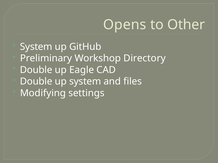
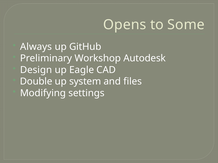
Other: Other -> Some
System at (36, 47): System -> Always
Directory: Directory -> Autodesk
Double at (36, 70): Double -> Design
